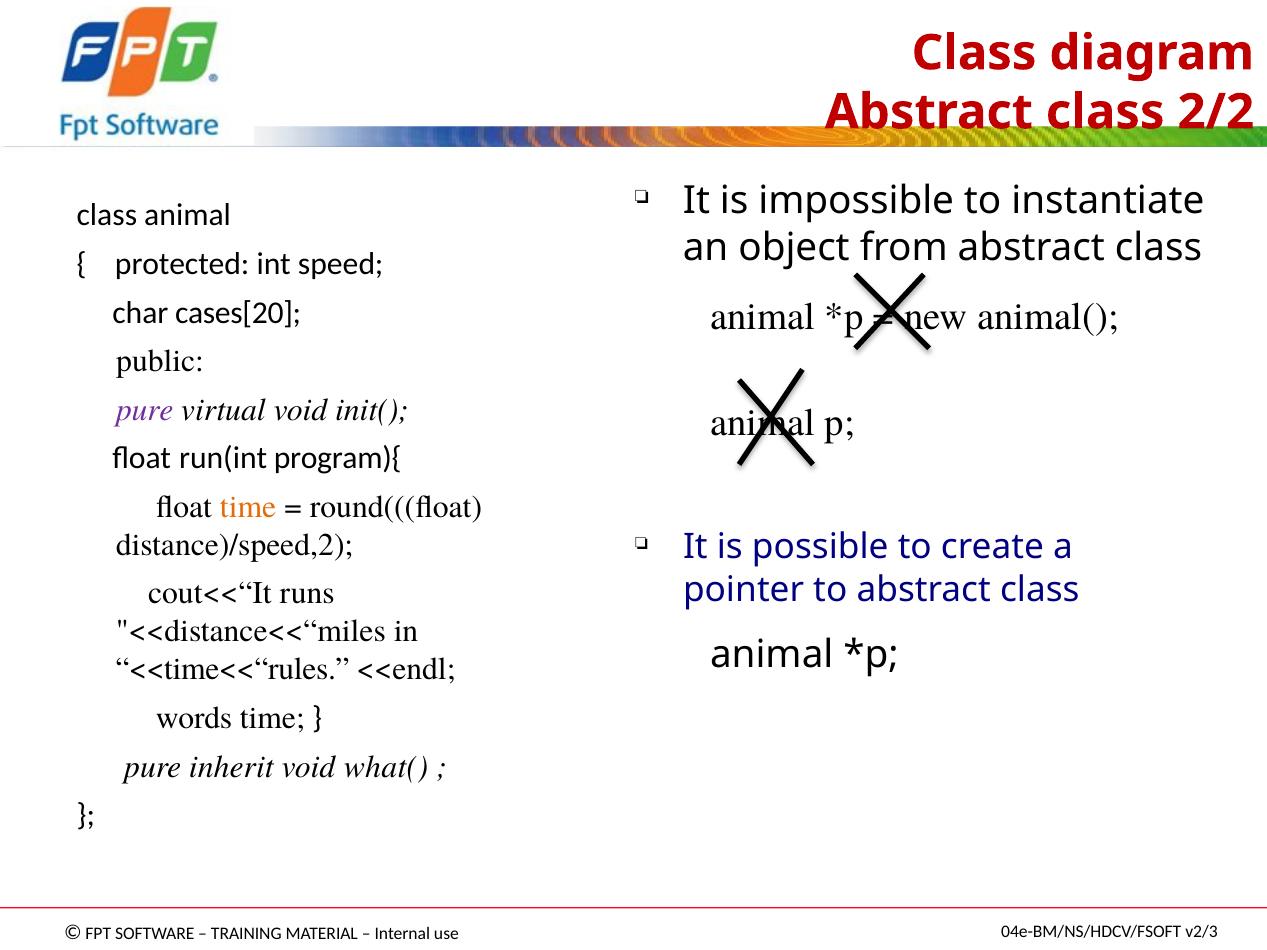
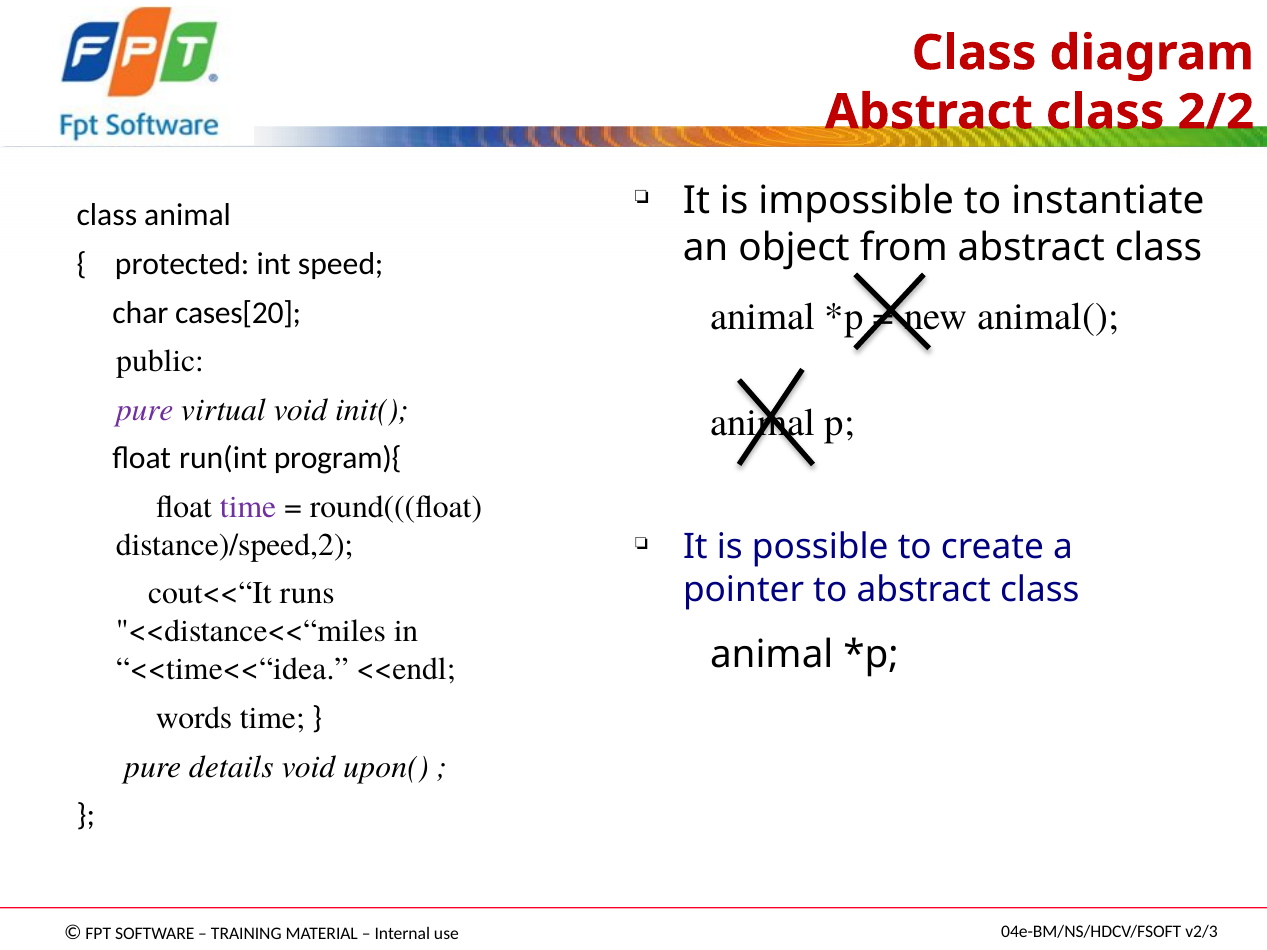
time at (248, 507) colour: orange -> purple
<<time<<“rules: <<time<<“rules -> <<time<<“idea
inherit: inherit -> details
what(: what( -> upon(
